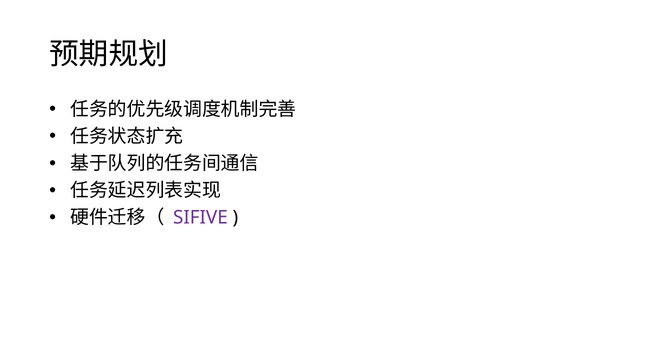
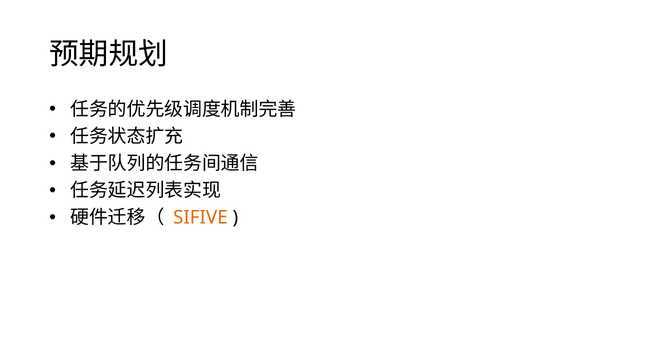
SIFIVE colour: purple -> orange
